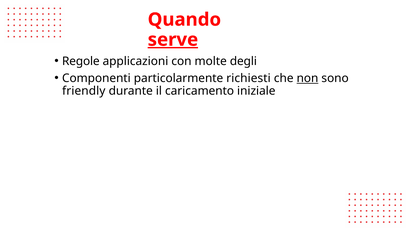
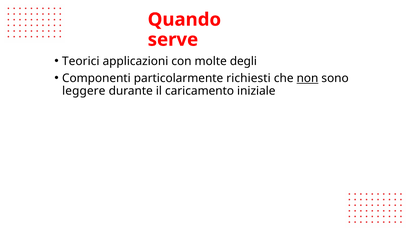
serve underline: present -> none
Regole: Regole -> Teorici
friendly: friendly -> leggere
